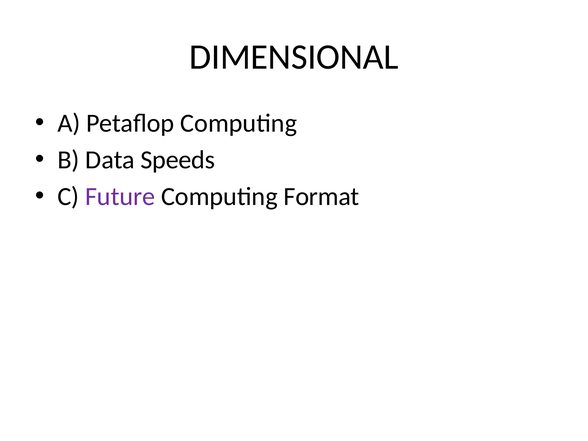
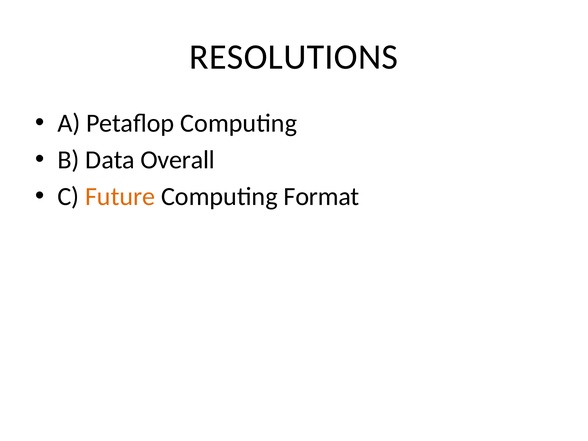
DIMENSIONAL: DIMENSIONAL -> RESOLUTIONS
Speeds: Speeds -> Overall
Future colour: purple -> orange
